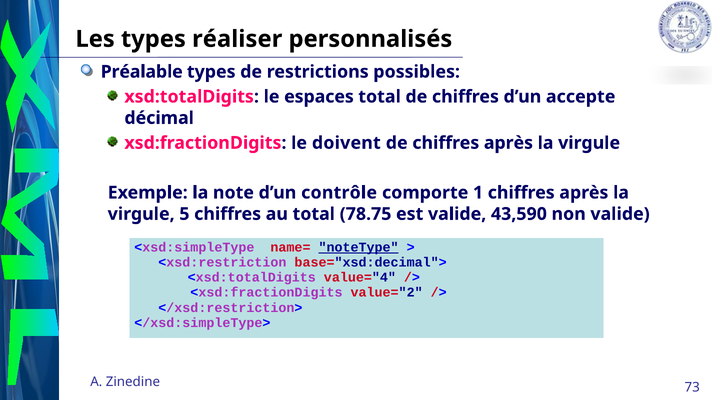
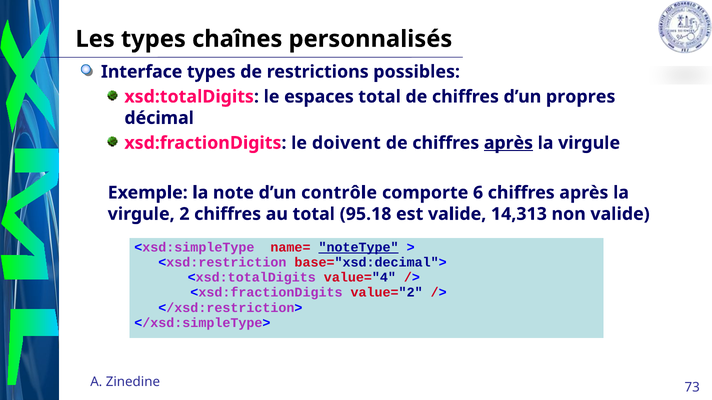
réaliser: réaliser -> chaînes
Préalable: Préalable -> Interface
accepte: accepte -> propres
après at (508, 143) underline: none -> present
1: 1 -> 6
5: 5 -> 2
78.75: 78.75 -> 95.18
43,590: 43,590 -> 14,313
